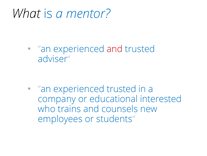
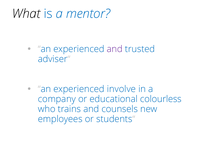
and at (115, 49) colour: red -> purple
experienced trusted: trusted -> involve
interested: interested -> colourless
